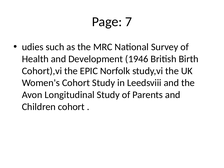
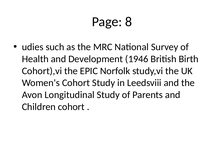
7: 7 -> 8
